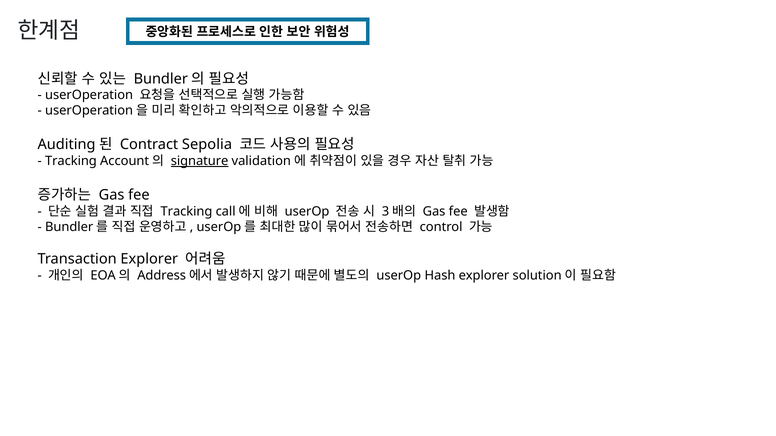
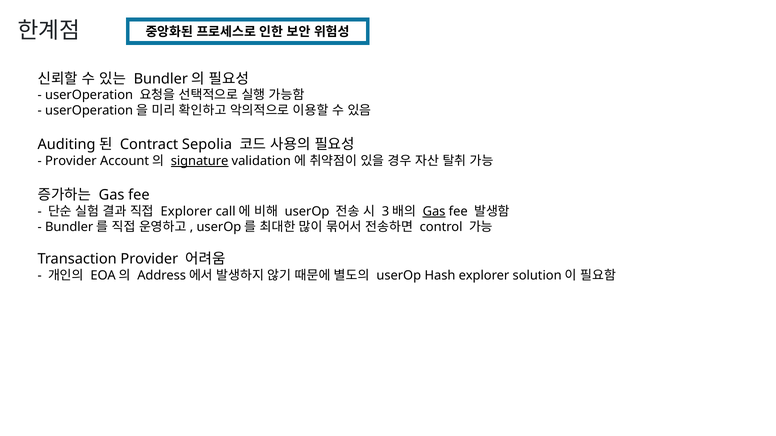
Tracking at (71, 161): Tracking -> Provider
Tracking at (186, 212): Tracking -> Explorer
Gas at (434, 212) underline: none -> present
Transaction Explorer: Explorer -> Provider
